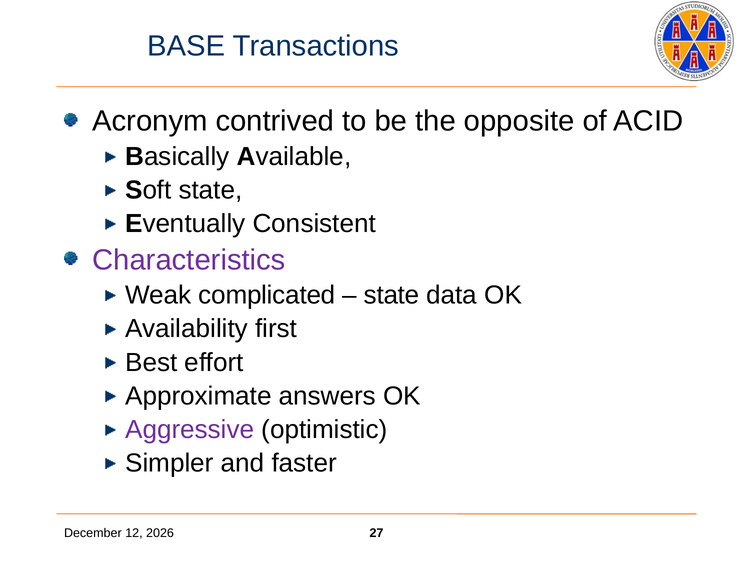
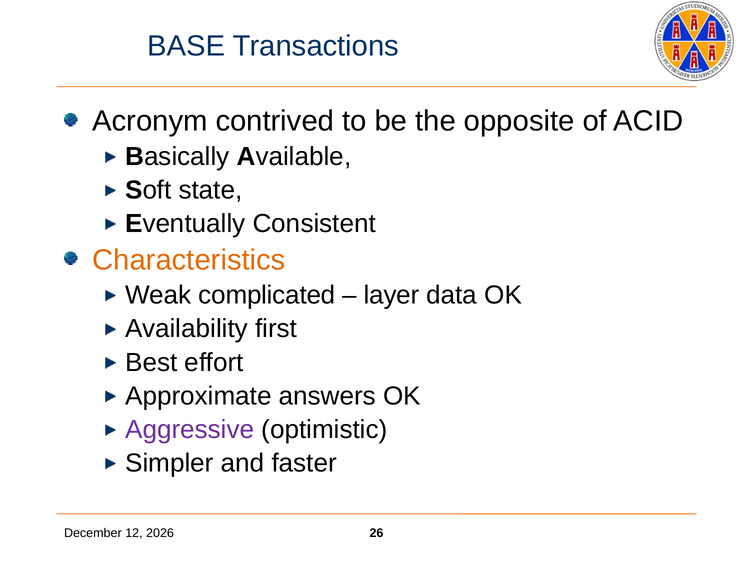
Characteristics colour: purple -> orange
state at (392, 296): state -> layer
27: 27 -> 26
